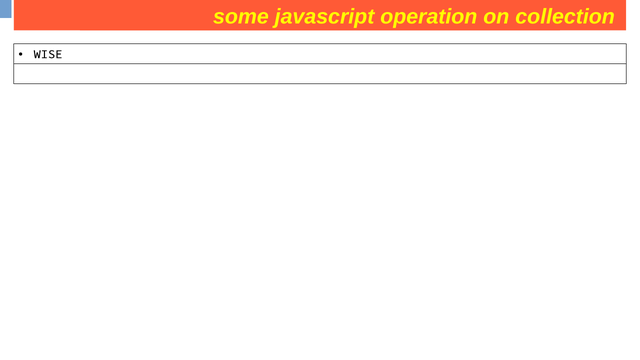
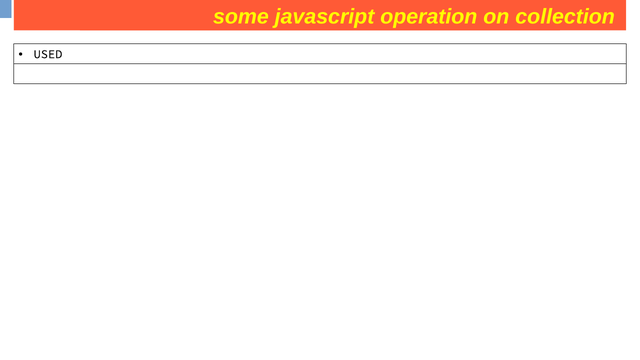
WISE: WISE -> USED
